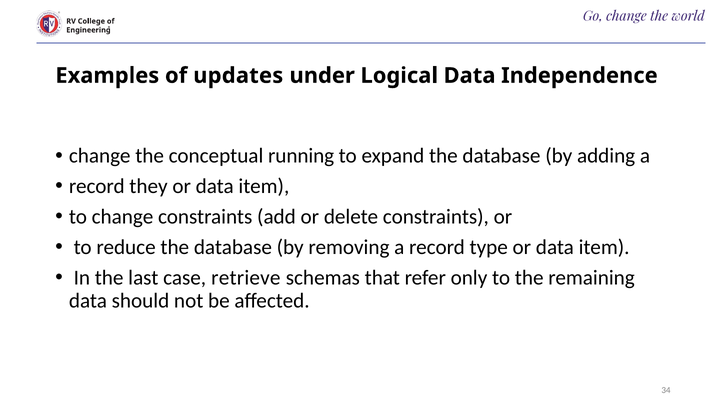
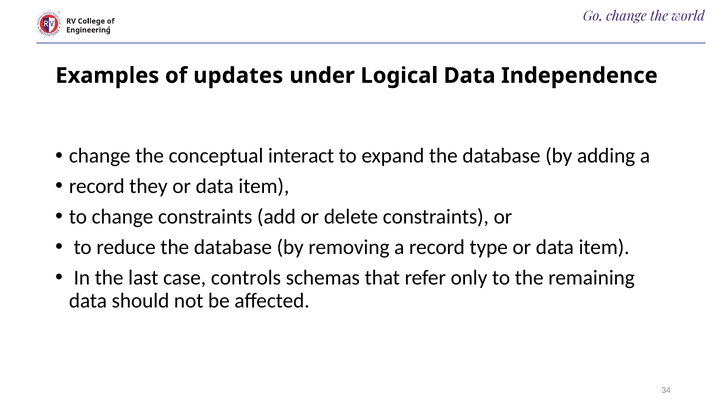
running: running -> interact
retrieve: retrieve -> controls
